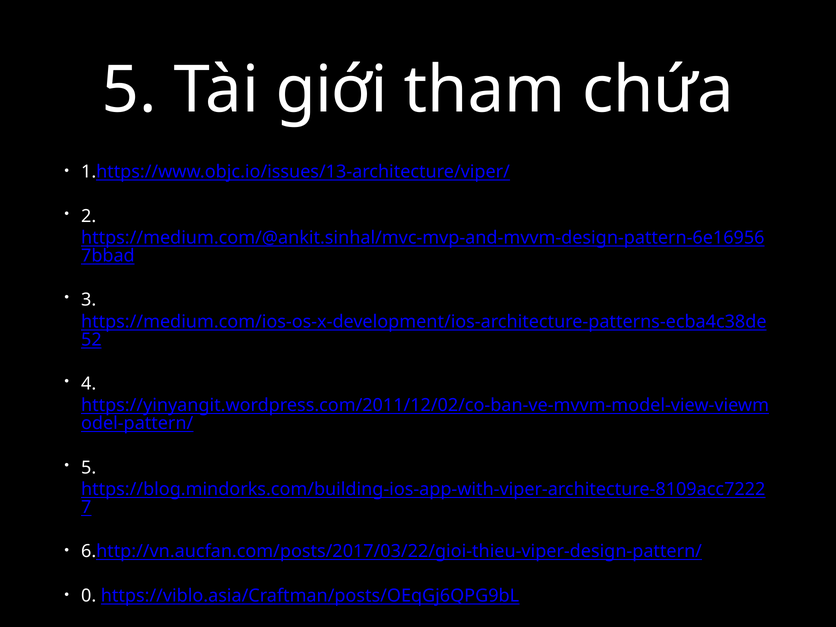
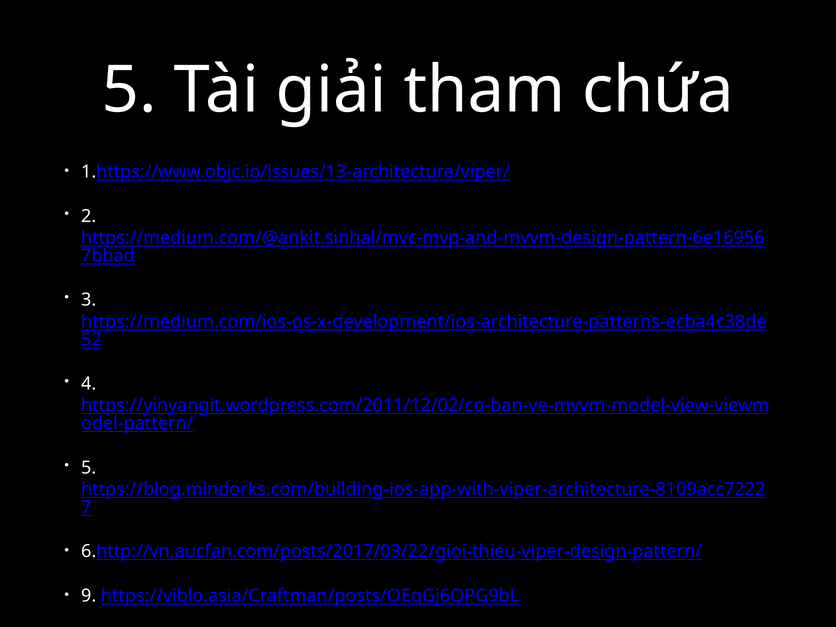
giới: giới -> giải
0: 0 -> 9
